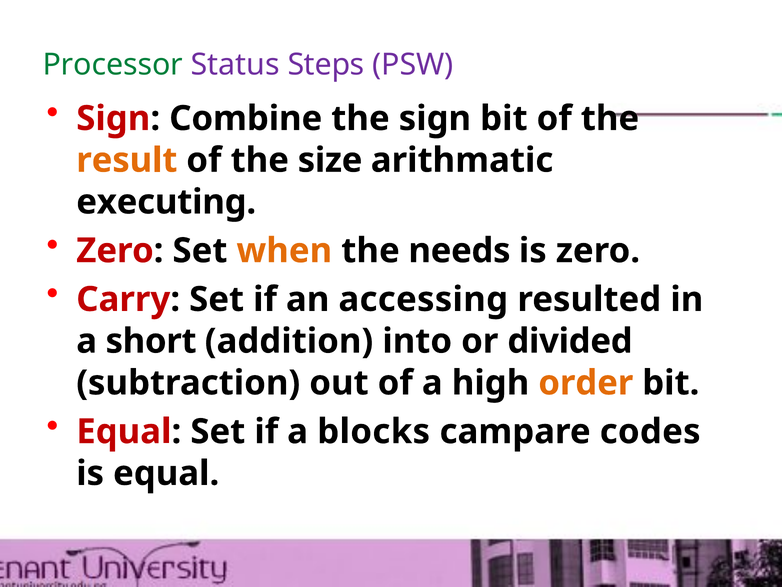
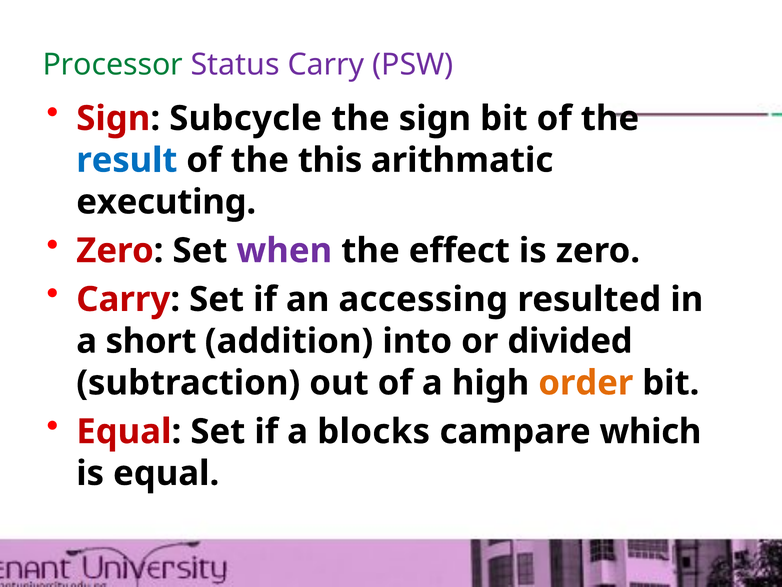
Status Steps: Steps -> Carry
Combine: Combine -> Subcycle
result colour: orange -> blue
size: size -> this
when colour: orange -> purple
needs: needs -> effect
codes: codes -> which
